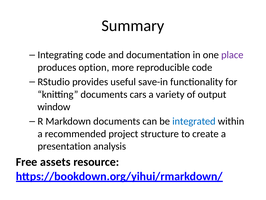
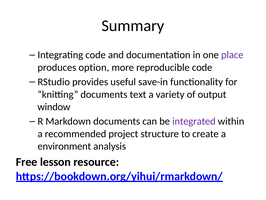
cars: cars -> text
integrated colour: blue -> purple
presentation: presentation -> environment
assets: assets -> lesson
